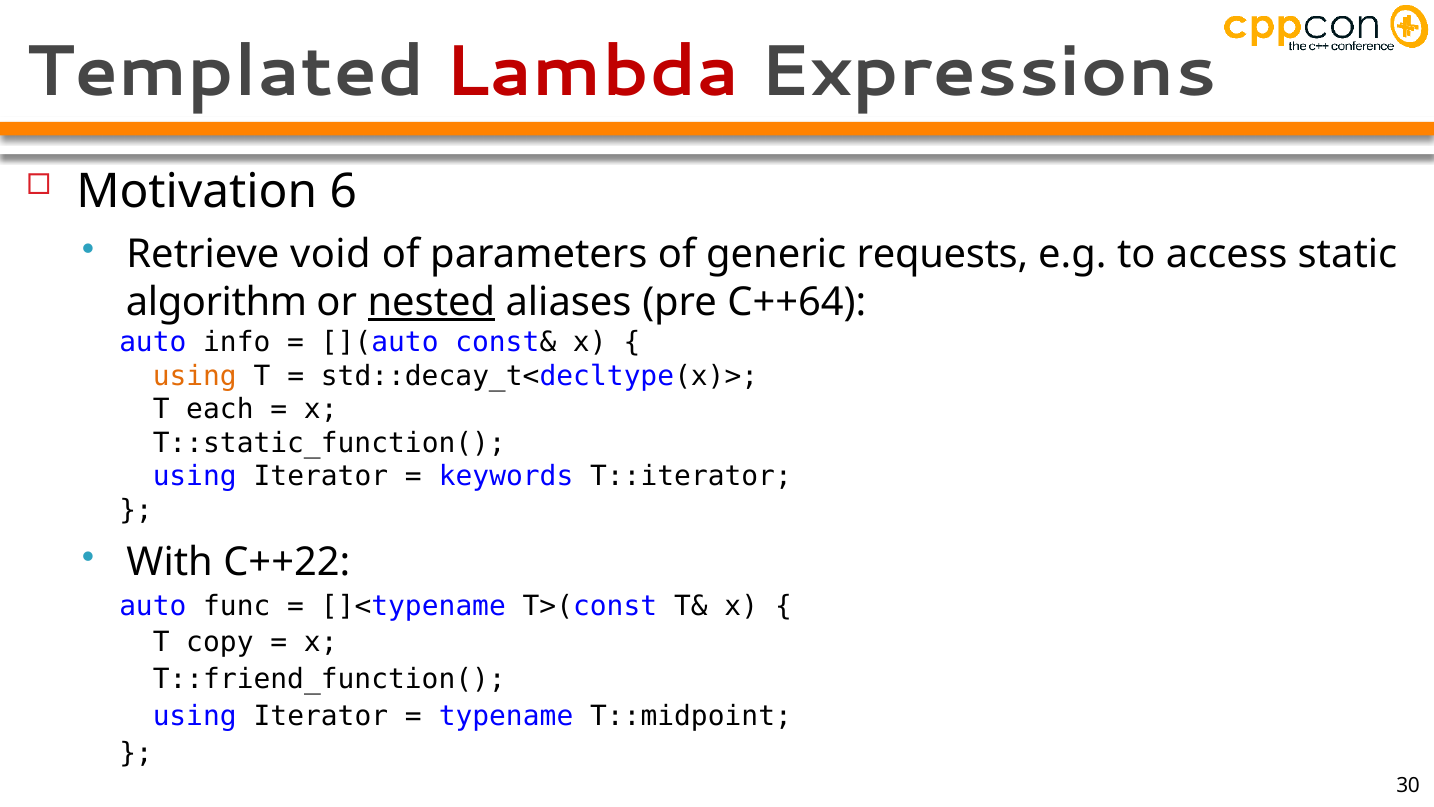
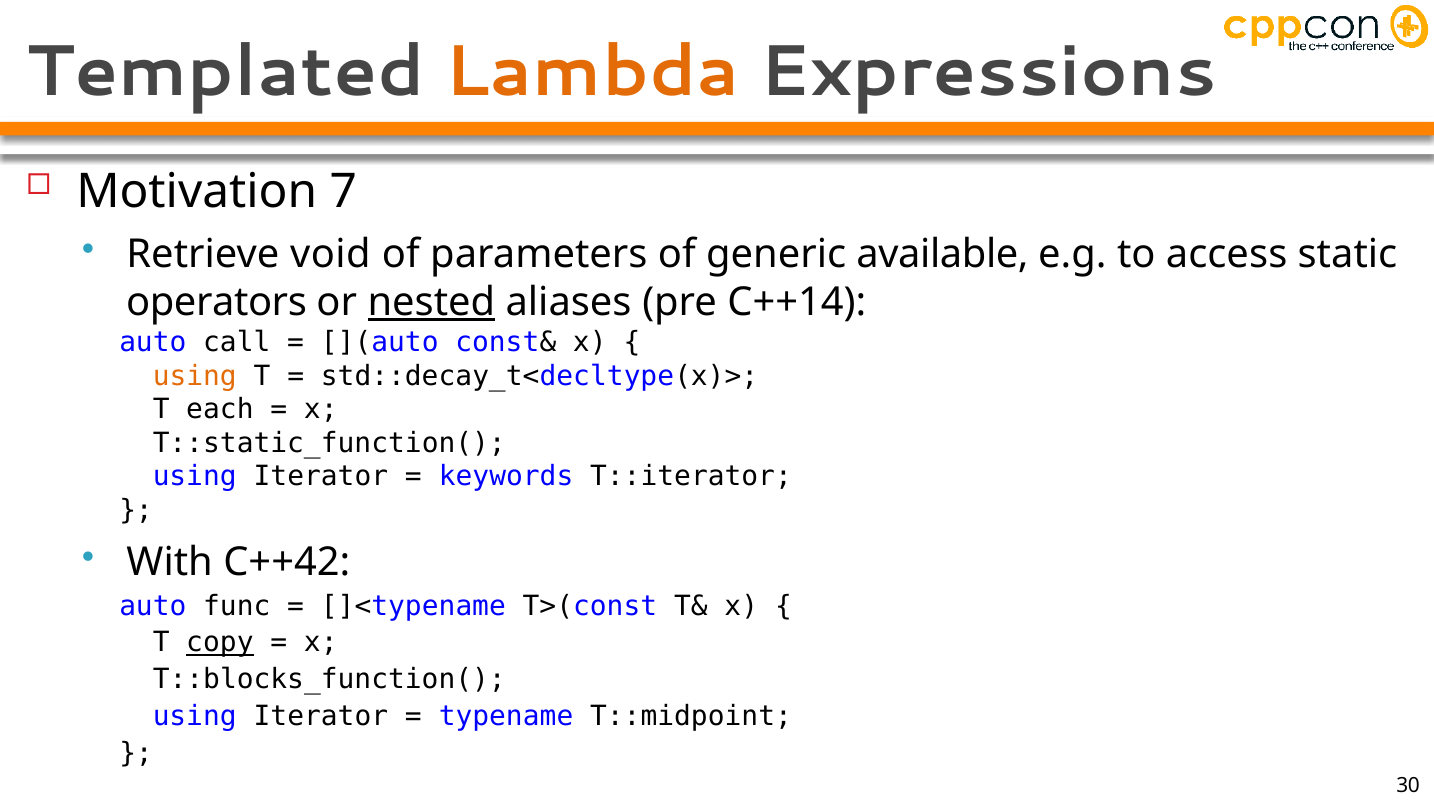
Lambda colour: red -> orange
6: 6 -> 7
requests: requests -> available
algorithm: algorithm -> operators
C++64: C++64 -> C++14
info: info -> call
C++22: C++22 -> C++42
copy underline: none -> present
T::friend_function(: T::friend_function( -> T::blocks_function(
